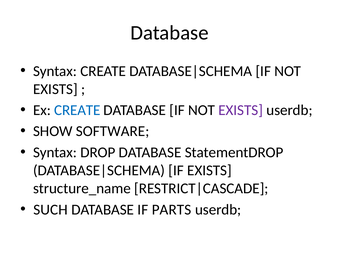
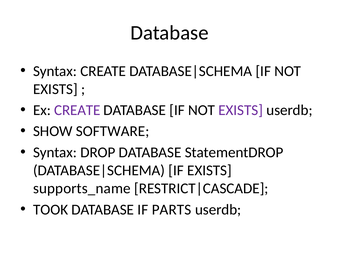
CREATE at (77, 110) colour: blue -> purple
structure_name: structure_name -> supports_name
SUCH: SUCH -> TOOK
